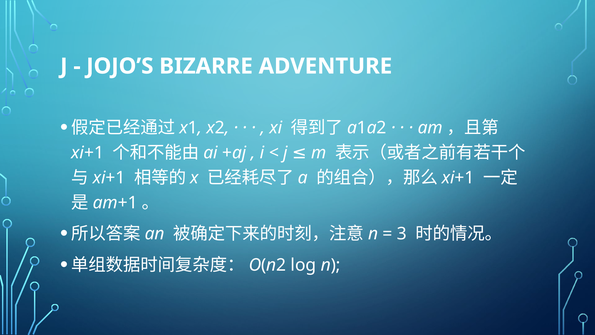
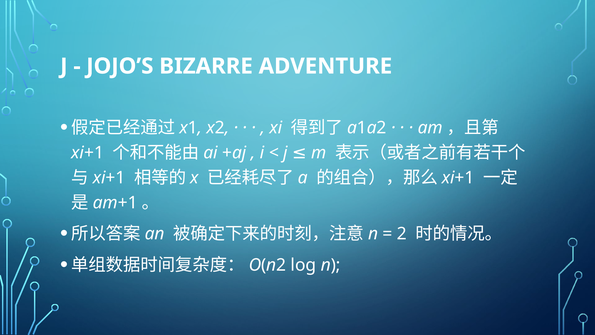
3: 3 -> 2
